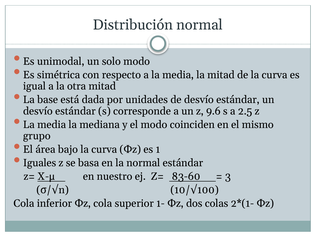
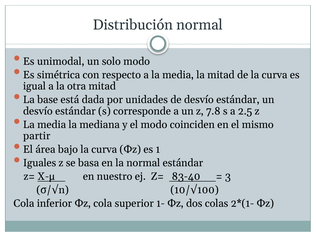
9.6: 9.6 -> 7.8
grupo: grupo -> partir
83-60: 83-60 -> 83-40
